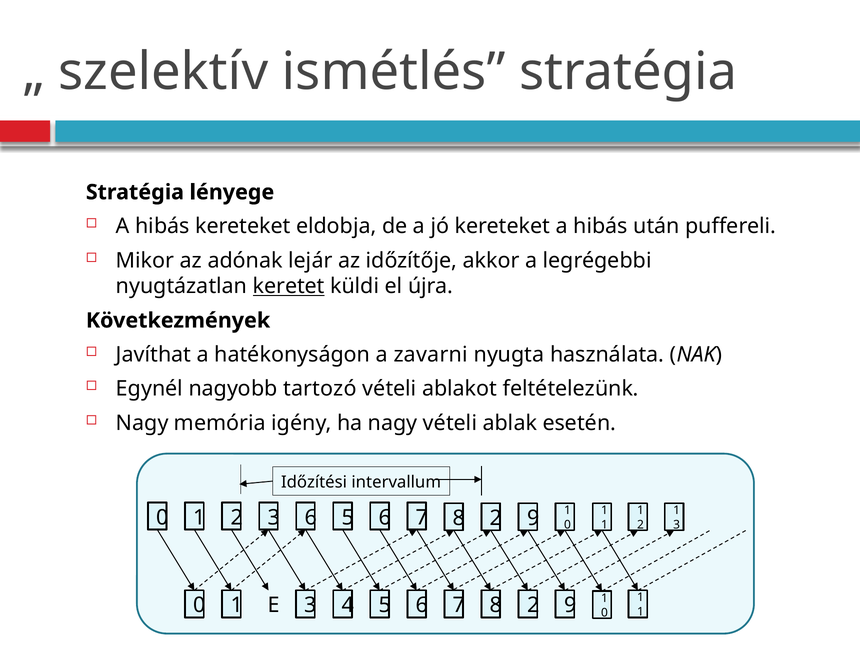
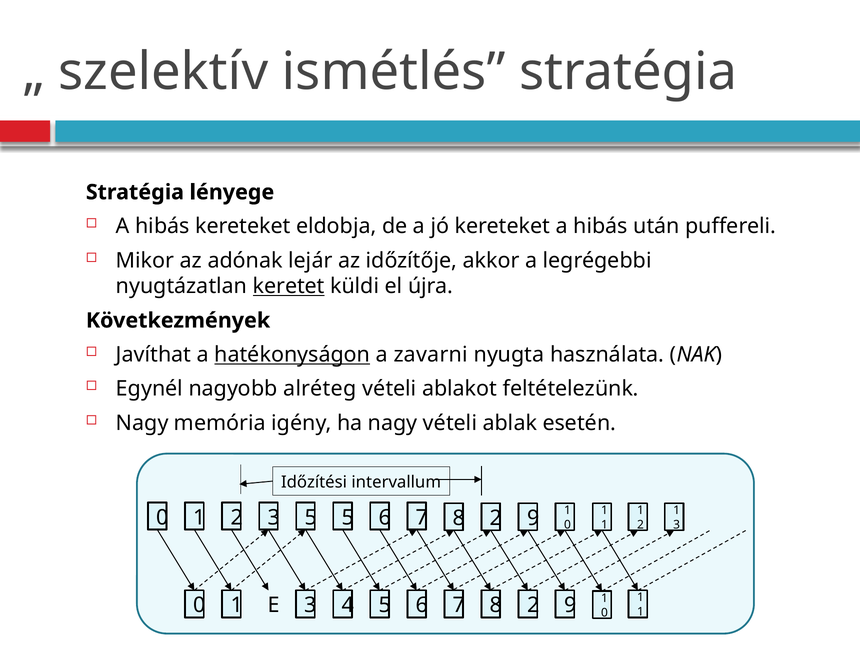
hatékonyságon underline: none -> present
tartozó: tartozó -> alréteg
3 6: 6 -> 5
